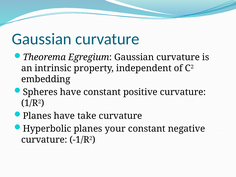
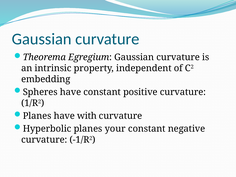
take: take -> with
